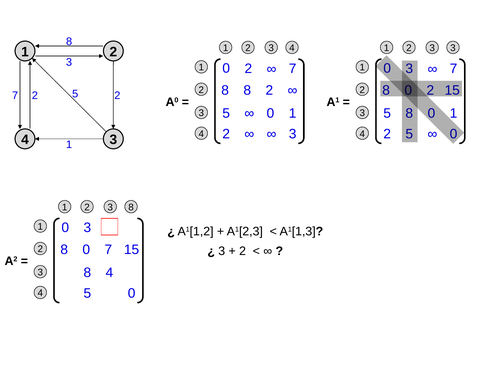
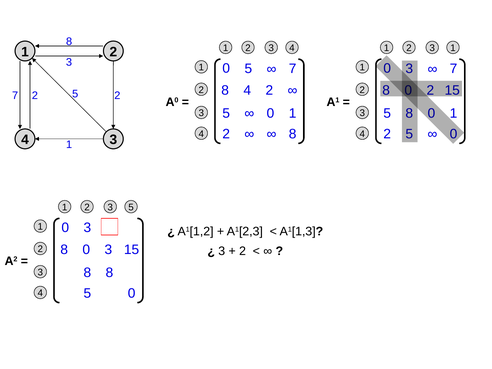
1 3: 3 -> 1
2 at (248, 69): 2 -> 5
8 8: 8 -> 4
3 at (293, 134): 3 -> 8
1 8: 8 -> 5
8 0 7: 7 -> 3
8 4: 4 -> 8
